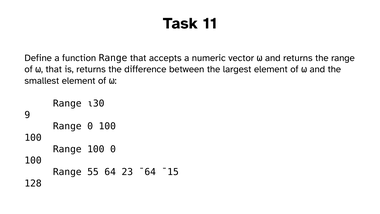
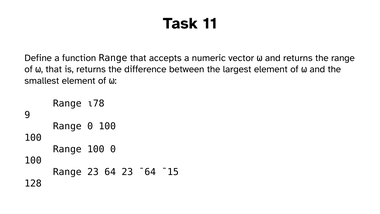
⍳30: ⍳30 -> ⍳78
Range 55: 55 -> 23
